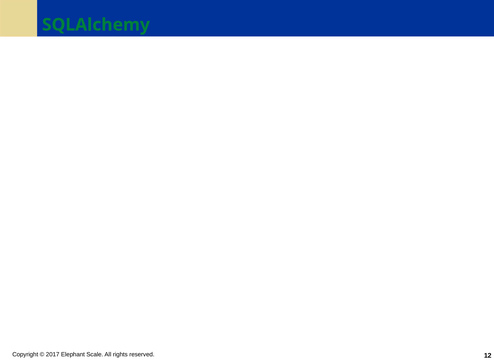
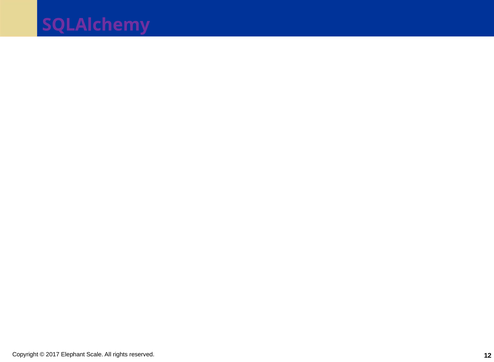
SQLAlchemy colour: green -> purple
